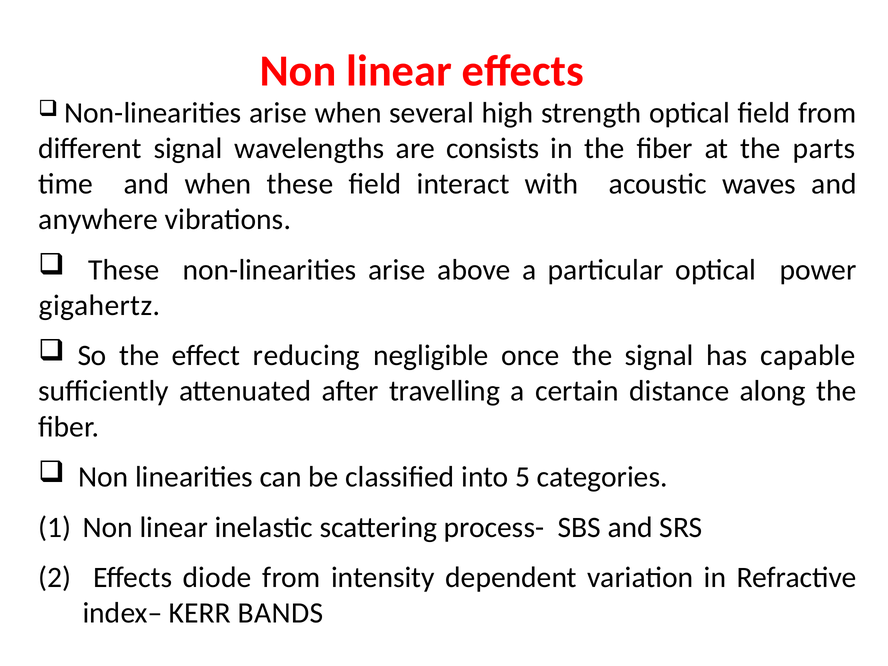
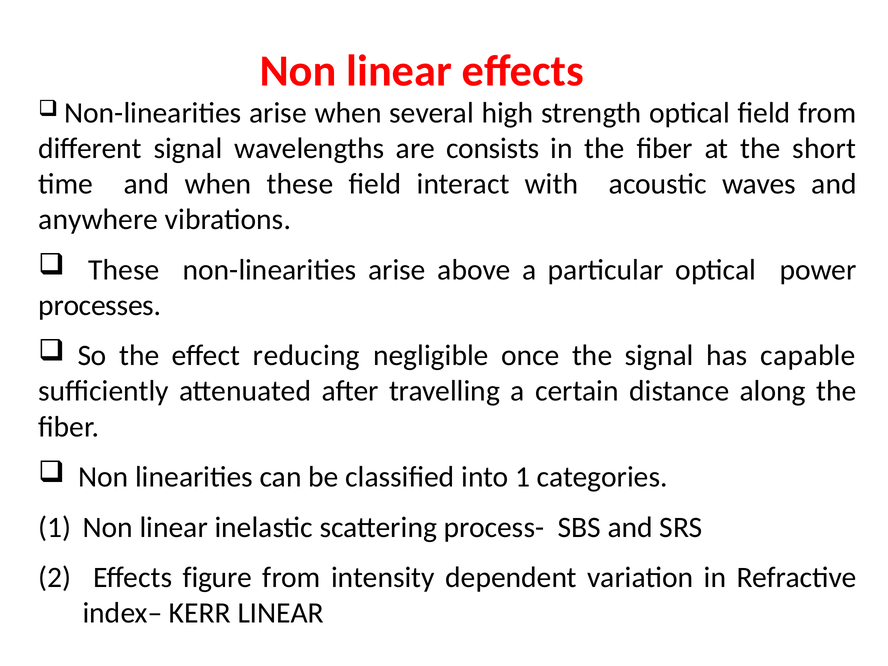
parts: parts -> short
gigahertz: gigahertz -> processes
into 5: 5 -> 1
diode: diode -> figure
KERR BANDS: BANDS -> LINEAR
